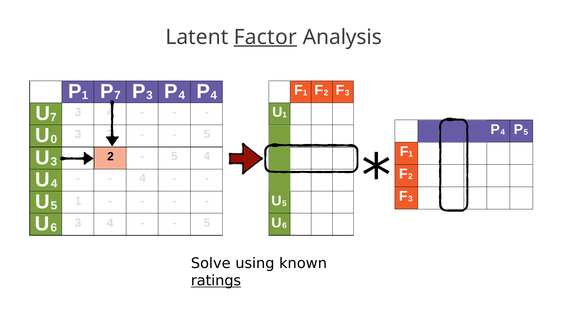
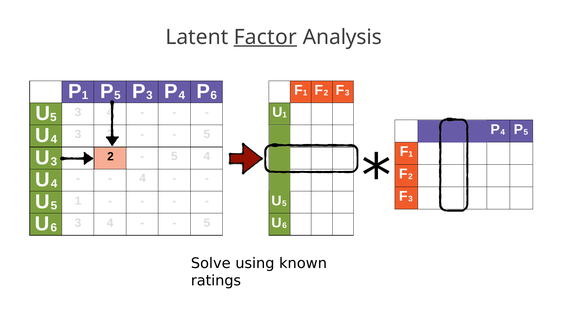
7 at (117, 95): 7 -> 5
4 at (214, 95): 4 -> 6
7 at (53, 117): 7 -> 5
0 at (54, 139): 0 -> 4
ratings underline: present -> none
